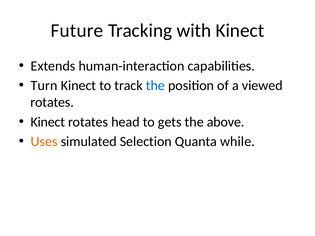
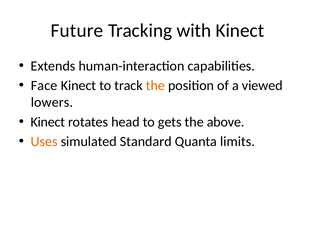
Turn: Turn -> Face
the at (155, 86) colour: blue -> orange
rotates at (52, 102): rotates -> lowers
Selection: Selection -> Standard
while: while -> limits
